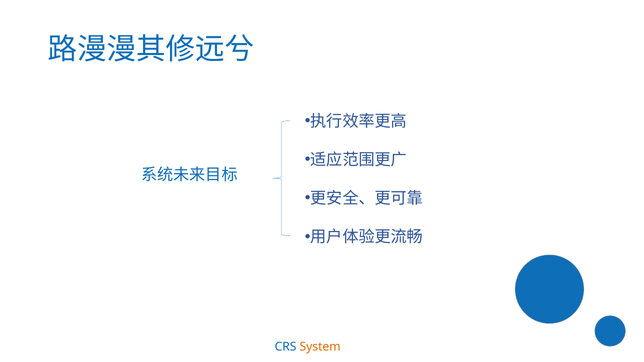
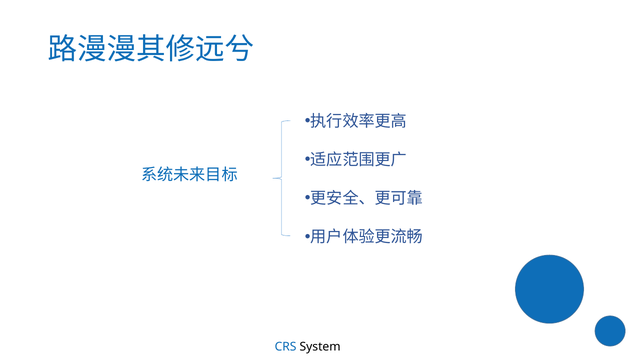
System colour: orange -> black
